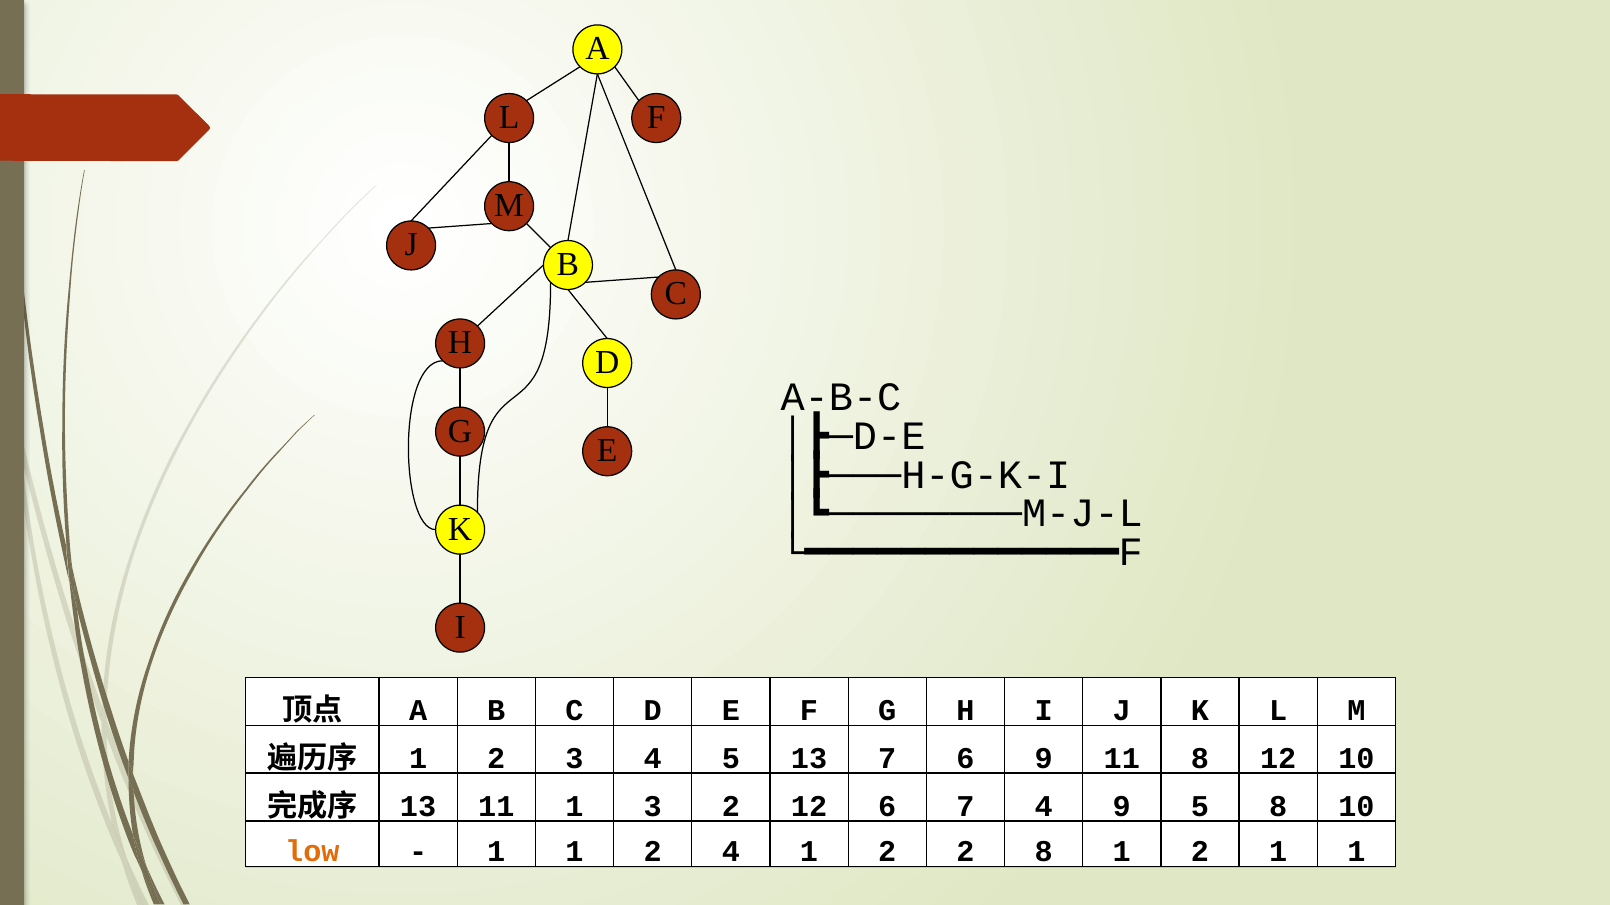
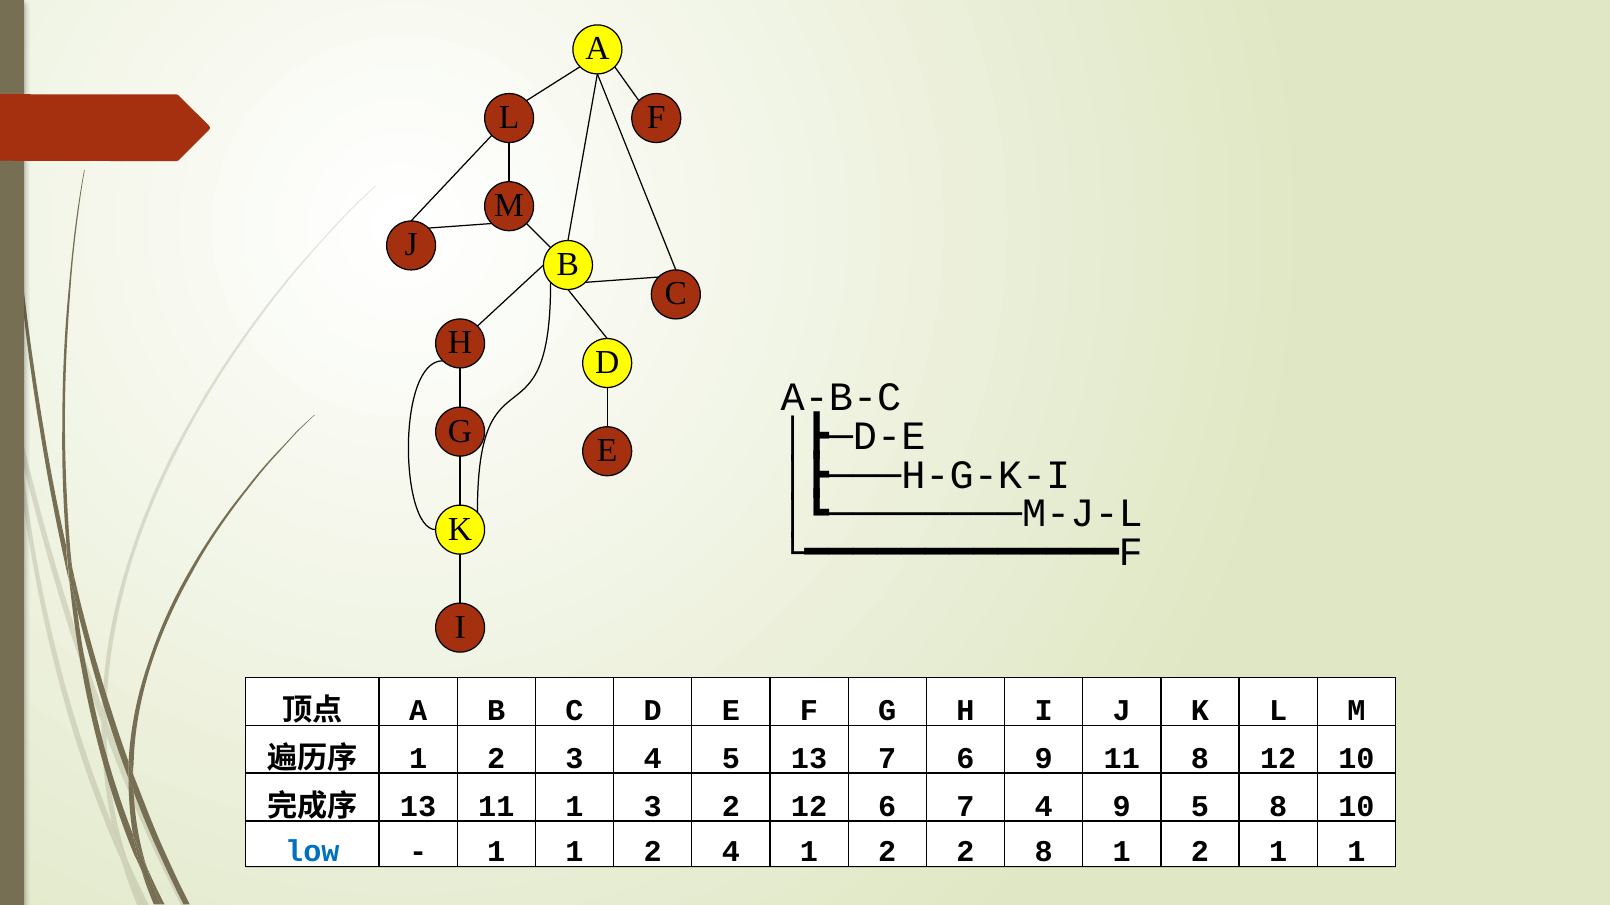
low colour: orange -> blue
